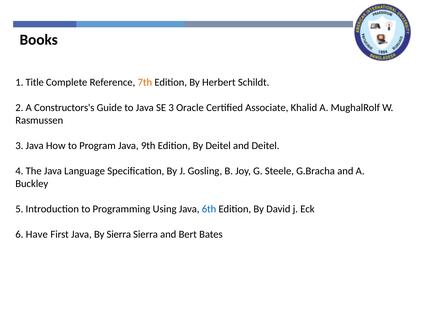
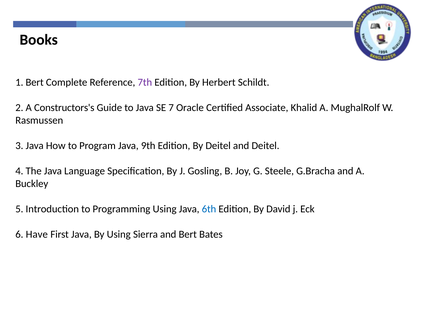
1 Title: Title -> Bert
7th colour: orange -> purple
SE 3: 3 -> 7
By Sierra: Sierra -> Using
